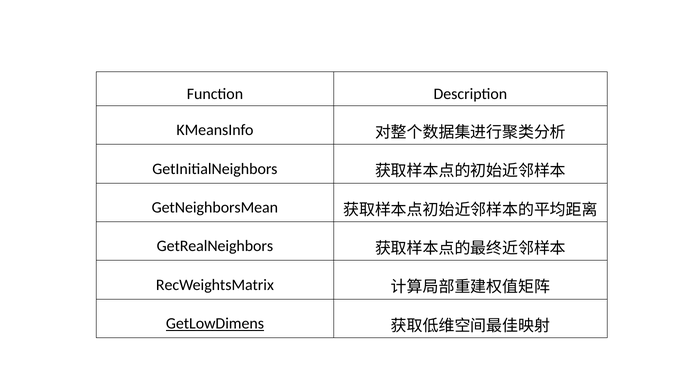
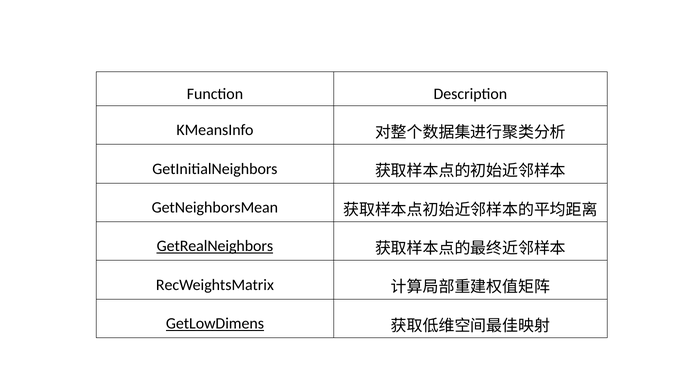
GetRealNeighbors underline: none -> present
